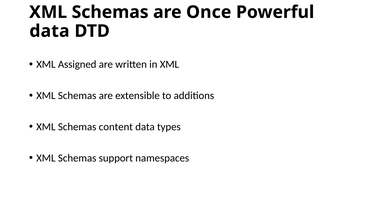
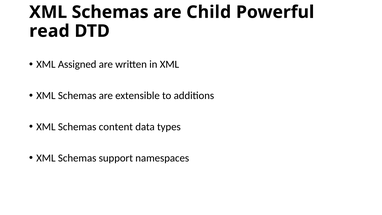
Once: Once -> Child
data at (49, 31): data -> read
